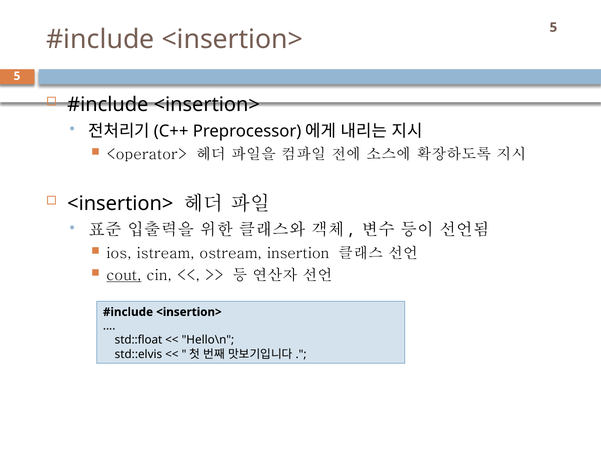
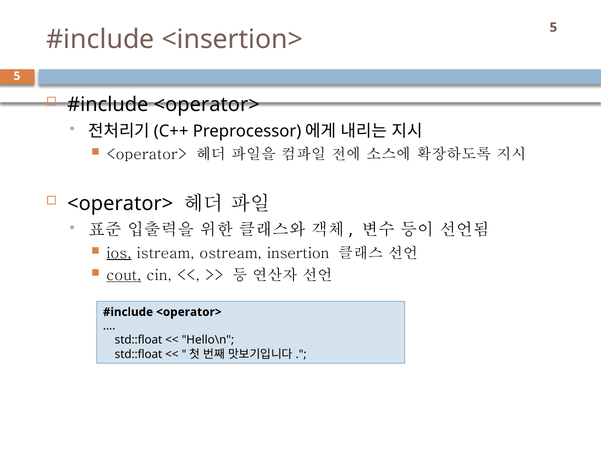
<insertion> at (207, 105): <insertion> -> <operator>
<insertion> at (120, 203): <insertion> -> <operator>
ios underline: none -> present
<insertion> at (189, 312): <insertion> -> <operator>
std::elvis at (138, 354): std::elvis -> std::float
